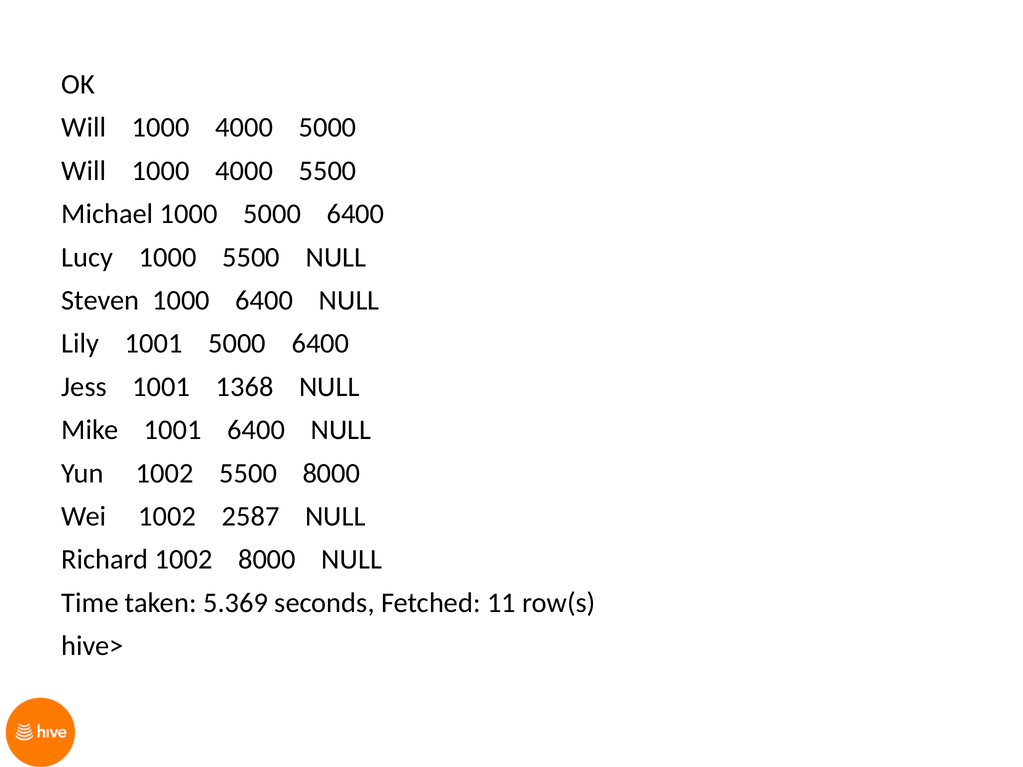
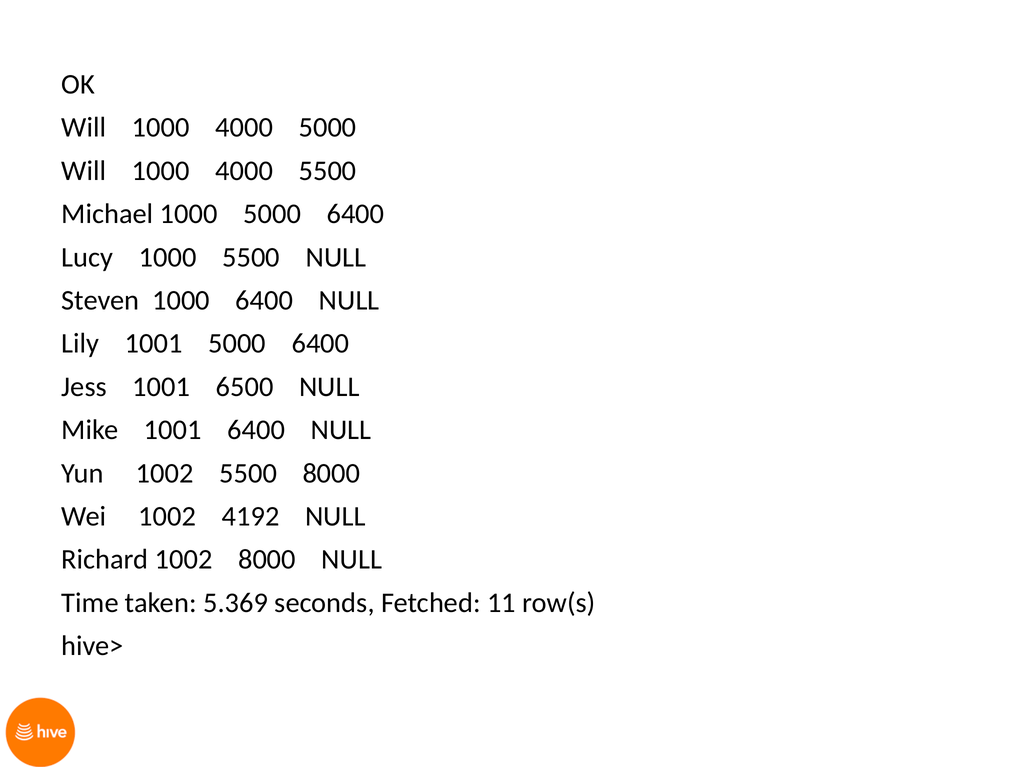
1368: 1368 -> 6500
2587: 2587 -> 4192
